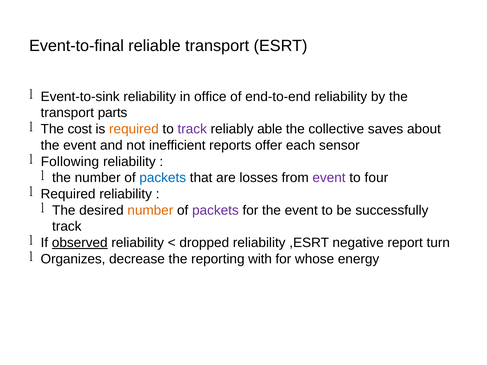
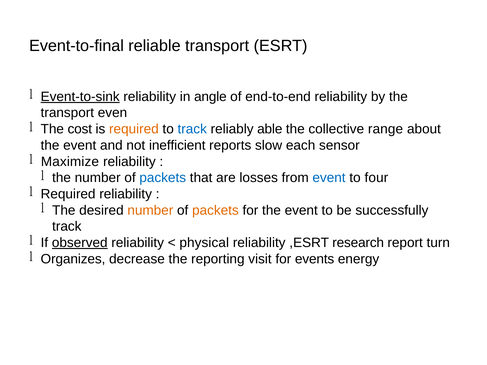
Event-to-sink underline: none -> present
office: office -> angle
parts: parts -> even
track at (192, 129) colour: purple -> blue
saves: saves -> range
offer: offer -> slow
Following: Following -> Maximize
event at (329, 178) colour: purple -> blue
packets at (215, 210) colour: purple -> orange
dropped: dropped -> physical
negative: negative -> research
with: with -> visit
whose: whose -> events
